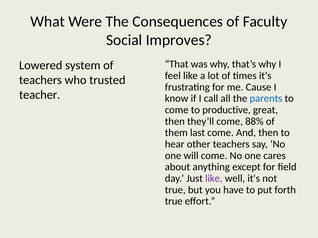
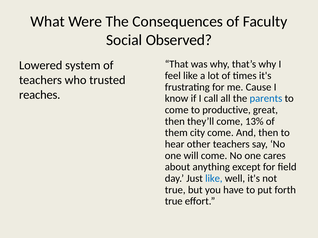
Improves: Improves -> Observed
teacher: teacher -> reaches
88%: 88% -> 13%
last: last -> city
like at (214, 179) colour: purple -> blue
